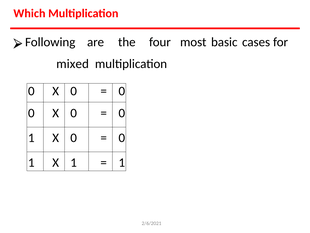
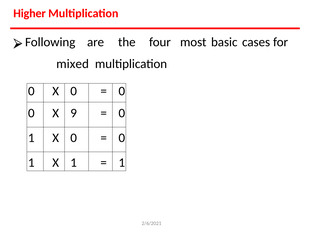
Which: Which -> Higher
0 at (74, 113): 0 -> 9
